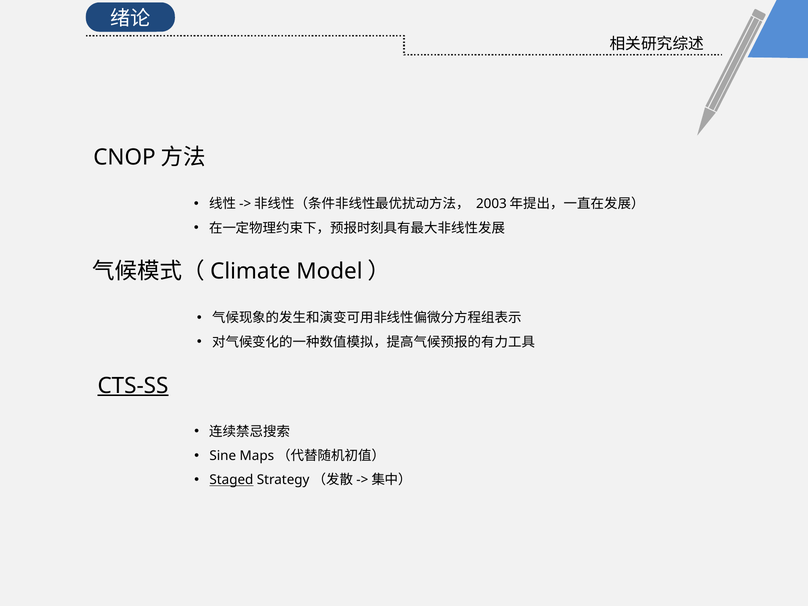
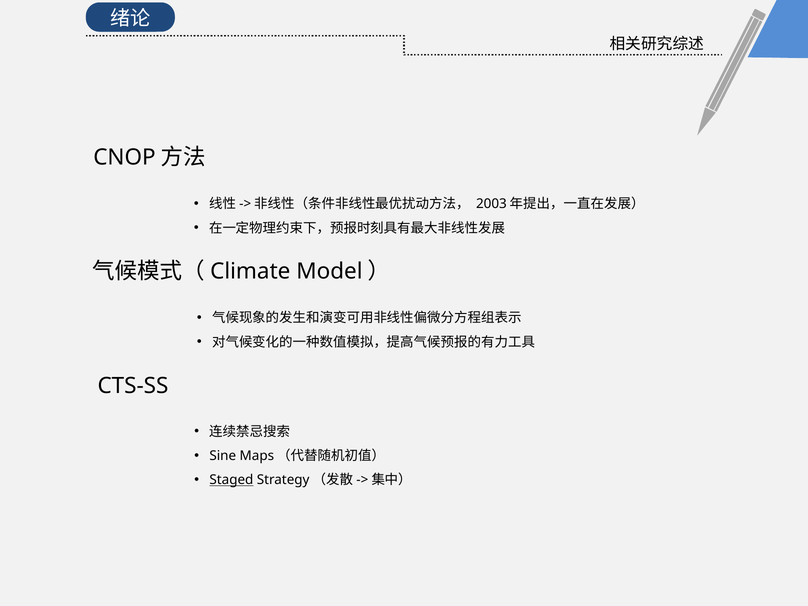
CTS-SS underline: present -> none
